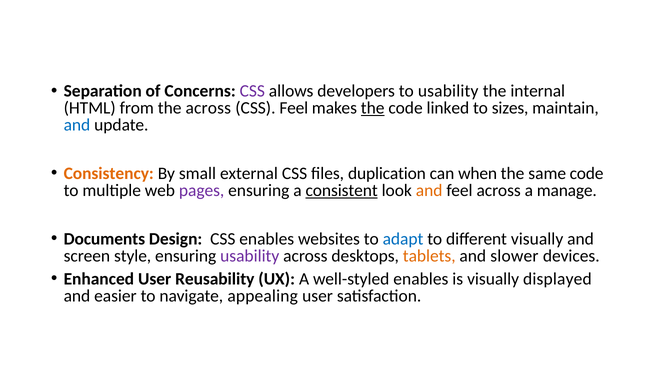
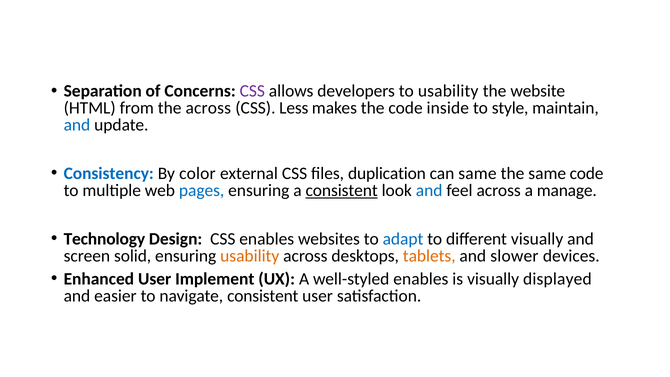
internal: internal -> website
CSS Feel: Feel -> Less
the at (373, 108) underline: present -> none
linked: linked -> inside
sizes: sizes -> style
Consistency colour: orange -> blue
small: small -> color
can when: when -> same
pages colour: purple -> blue
and at (429, 190) colour: orange -> blue
Documents: Documents -> Technology
style: style -> solid
usability at (250, 256) colour: purple -> orange
Reusability: Reusability -> Implement
navigate appealing: appealing -> consistent
